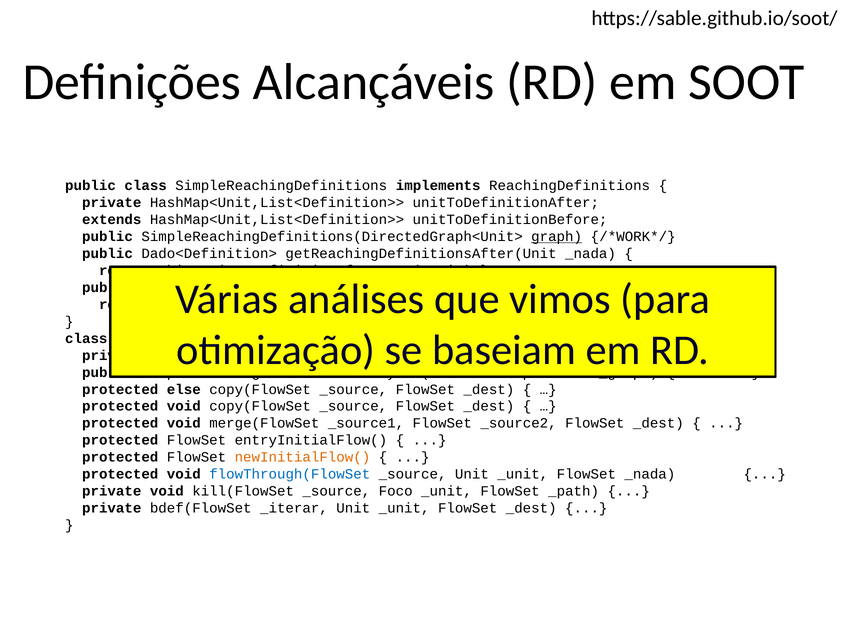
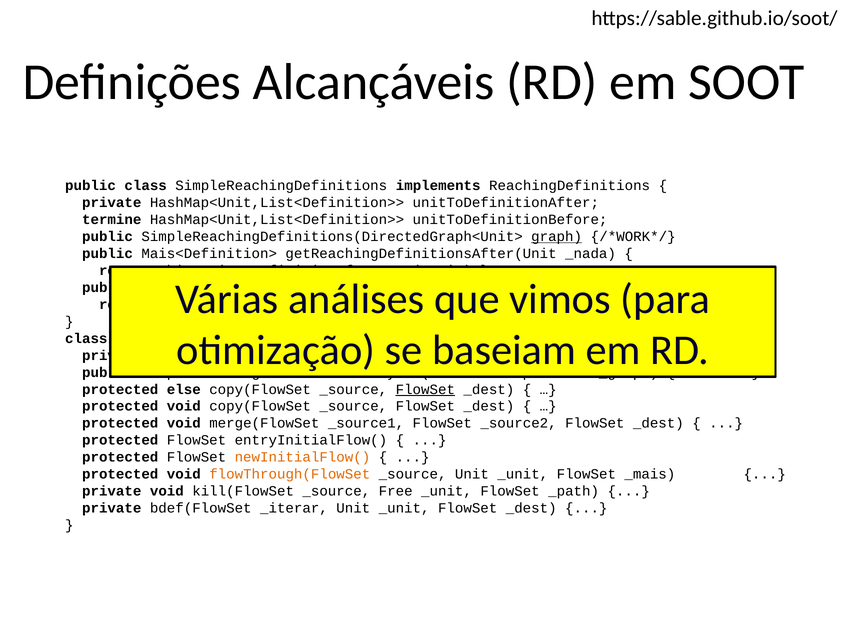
extends at (112, 220): extends -> termine
Dado<Definition>: Dado<Definition> -> Mais<Definition>
FlowSet at (425, 389) underline: none -> present
flowThrough(FlowSet colour: blue -> orange
FlowSet _nada: _nada -> _mais
Foco: Foco -> Free
